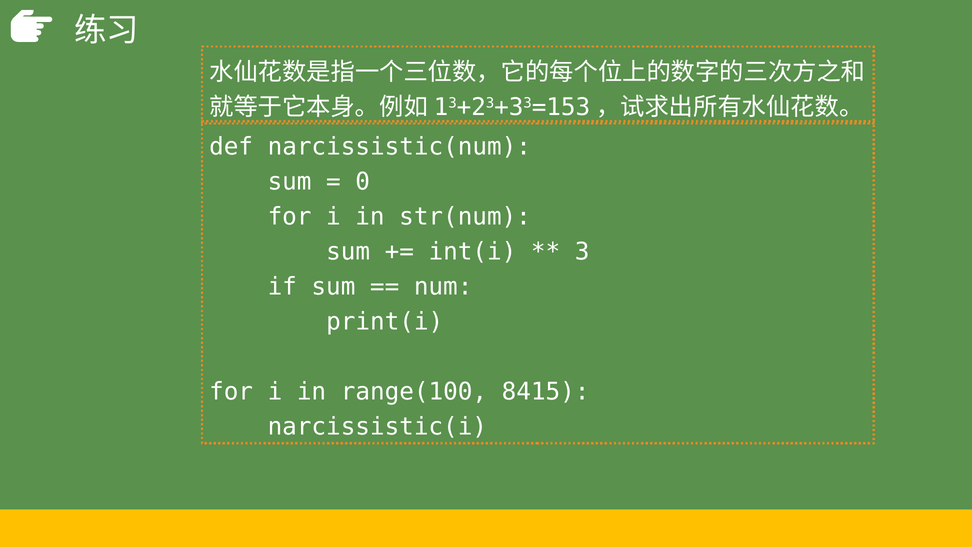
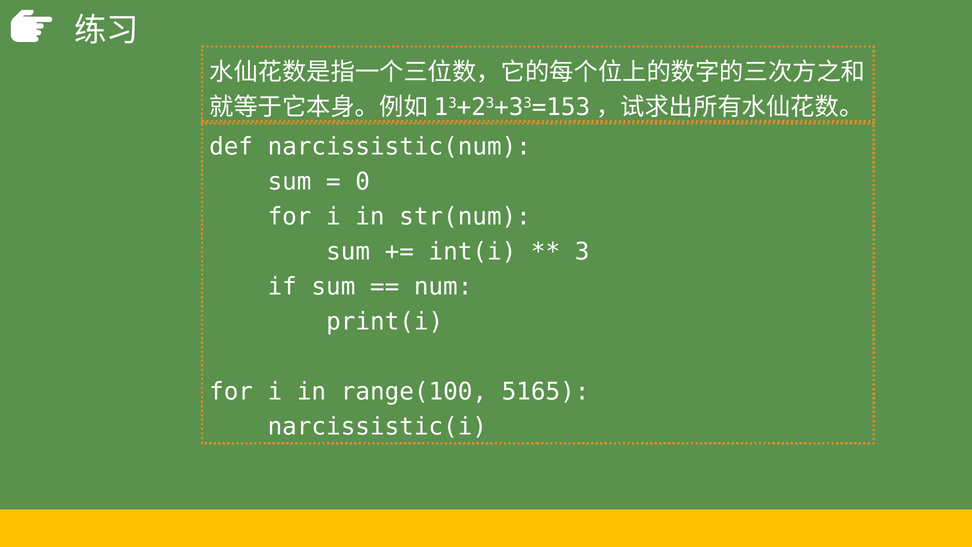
8415: 8415 -> 5165
